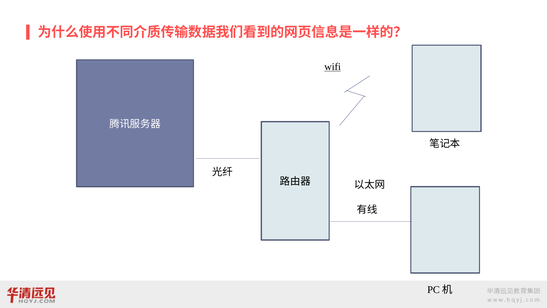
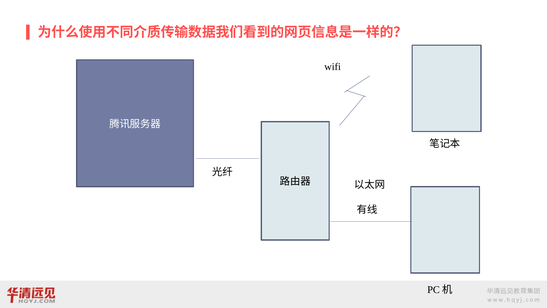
wifi underline: present -> none
